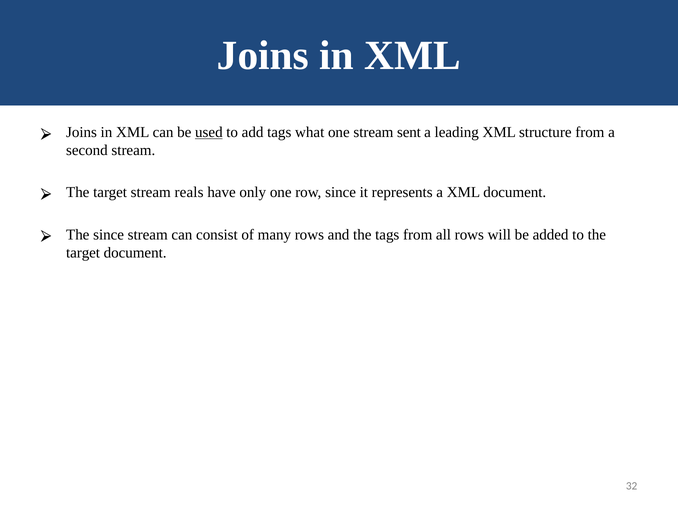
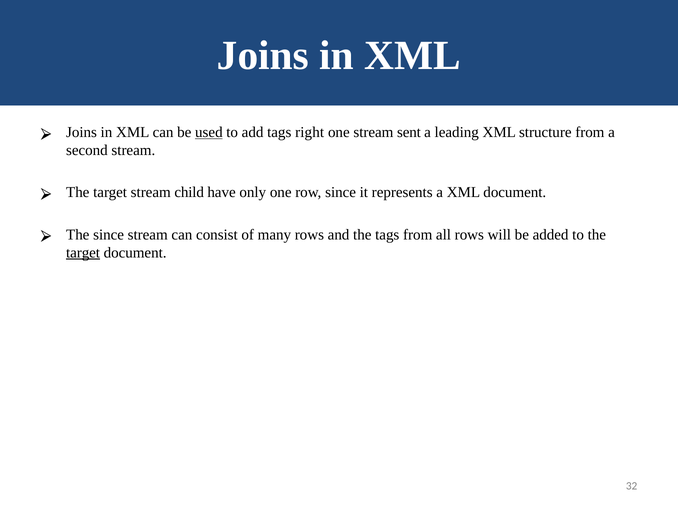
what: what -> right
reals: reals -> child
target at (83, 252) underline: none -> present
